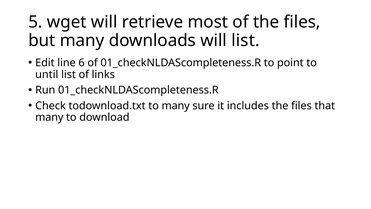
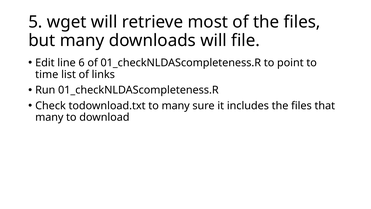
will list: list -> file
until: until -> time
